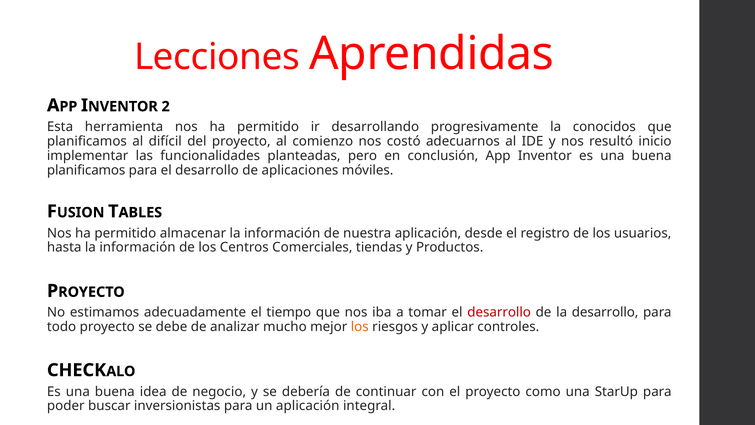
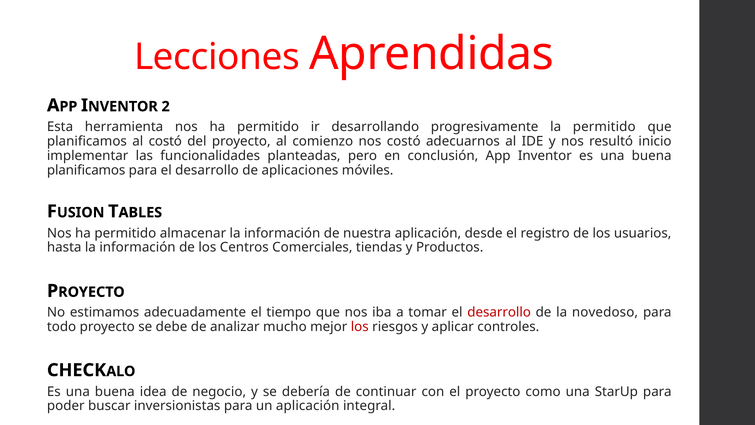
la conocidos: conocidos -> permitido
al difícil: difícil -> costó
la desarrollo: desarrollo -> novedoso
los at (360, 327) colour: orange -> red
